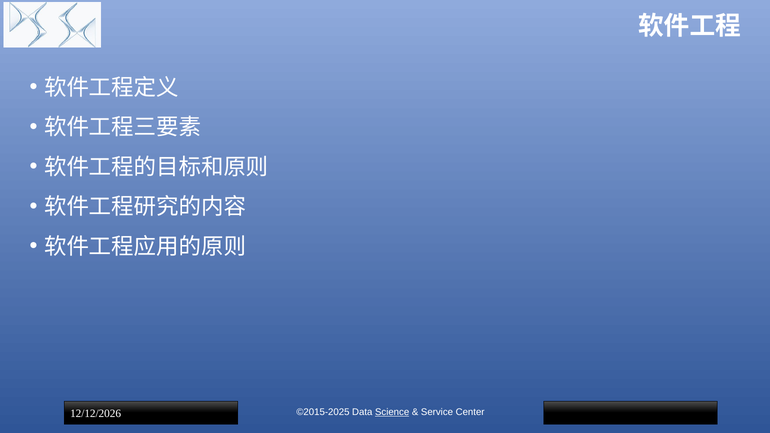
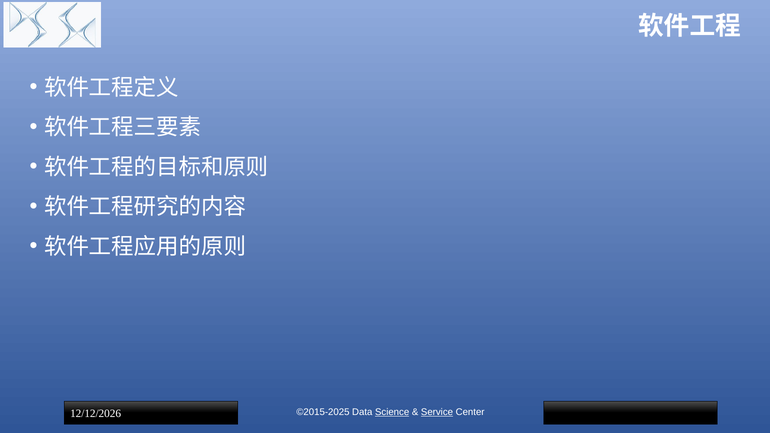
Service underline: none -> present
